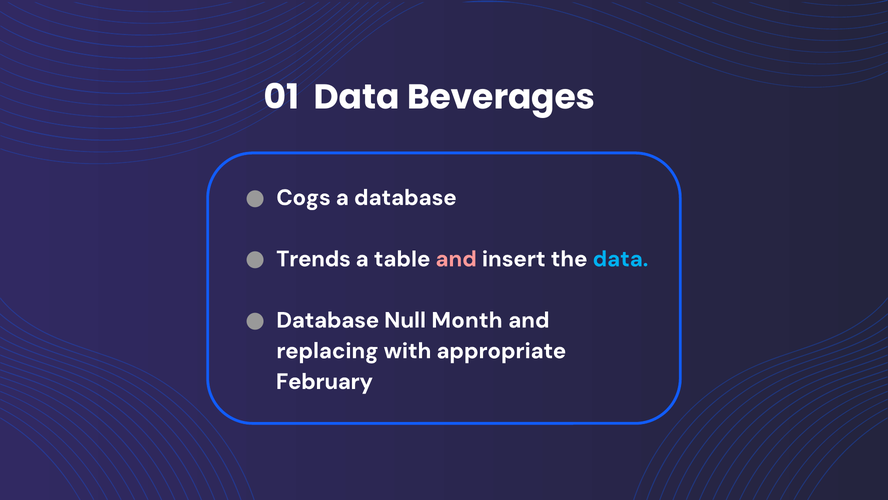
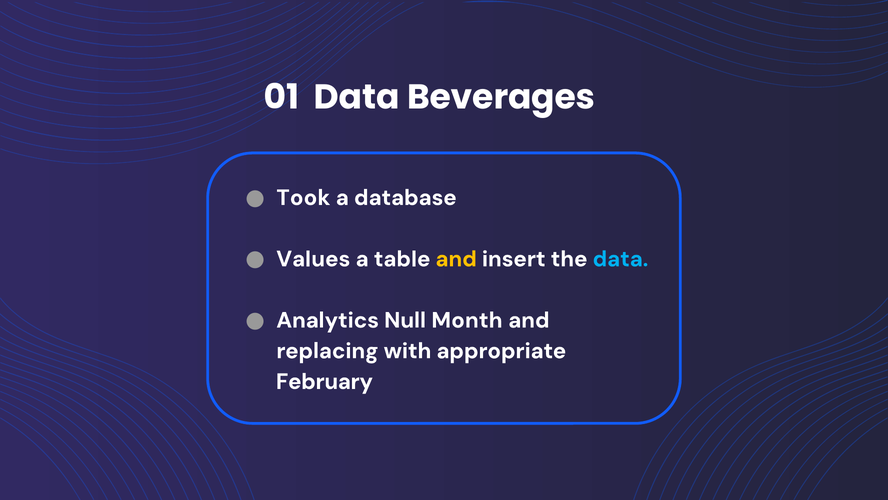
Cogs: Cogs -> Took
Trends: Trends -> Values
and at (456, 259) colour: pink -> yellow
Database at (328, 320): Database -> Analytics
